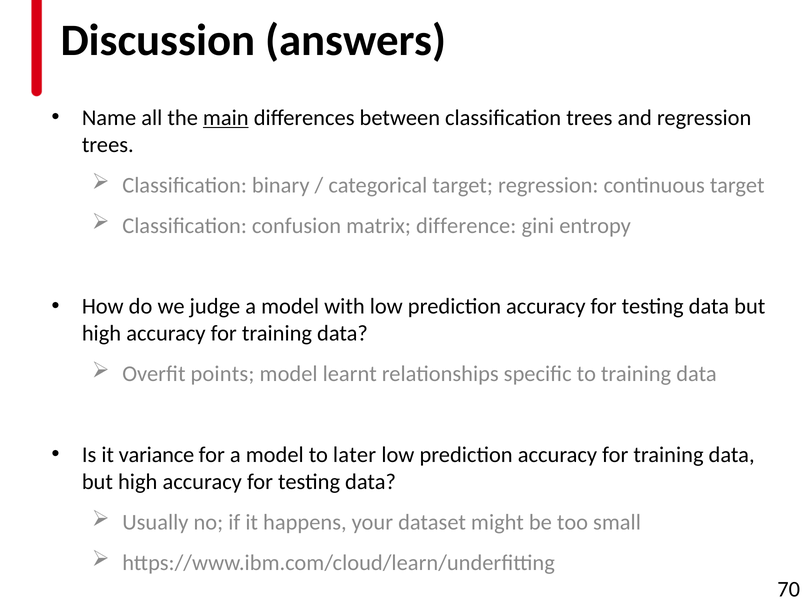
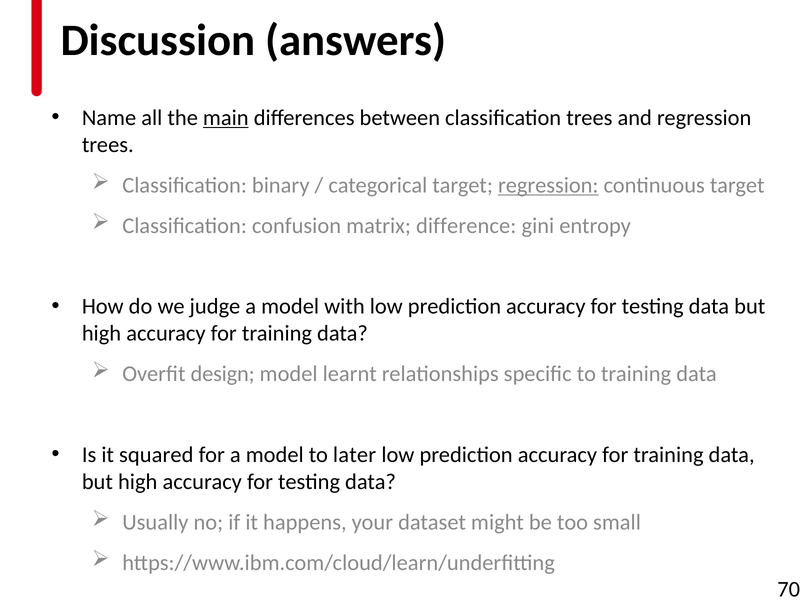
regression at (548, 185) underline: none -> present
points: points -> design
variance: variance -> squared
